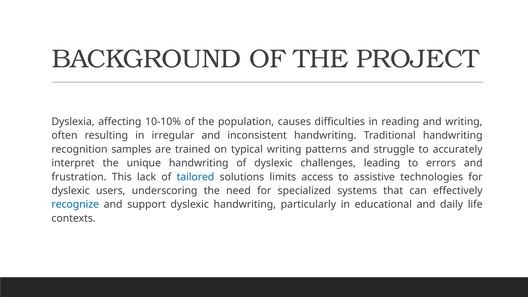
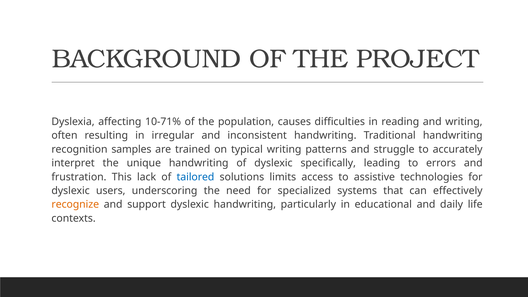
10-10%: 10-10% -> 10-71%
challenges: challenges -> specifically
recognize colour: blue -> orange
